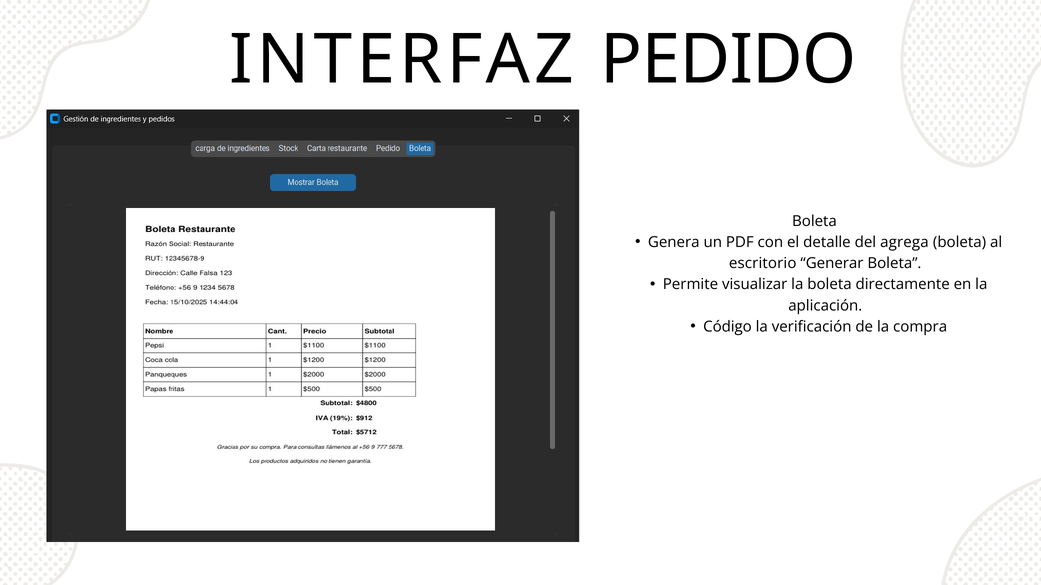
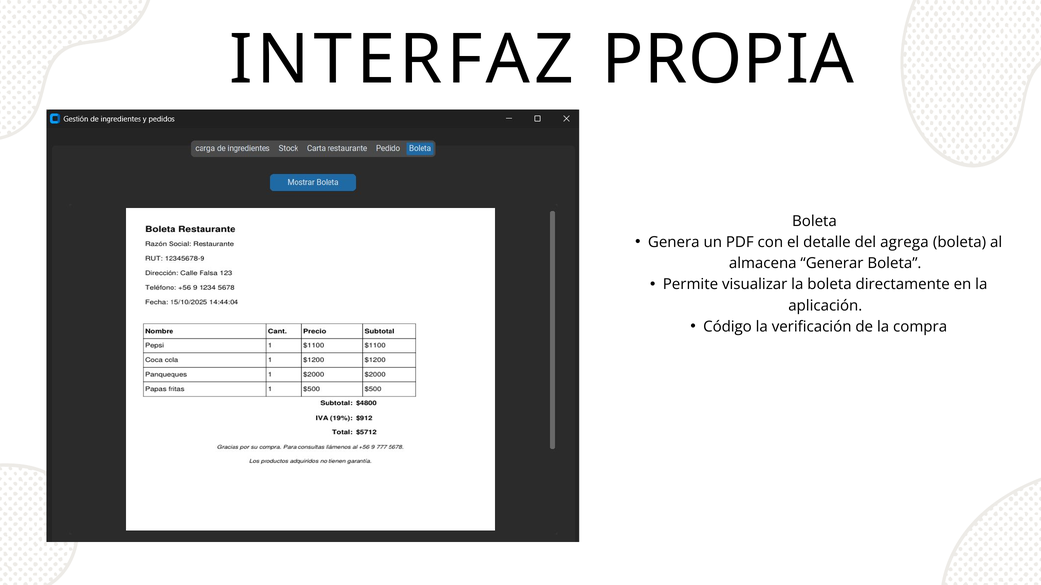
PEDIDO: PEDIDO -> PROPIA
escritorio: escritorio -> almacena
